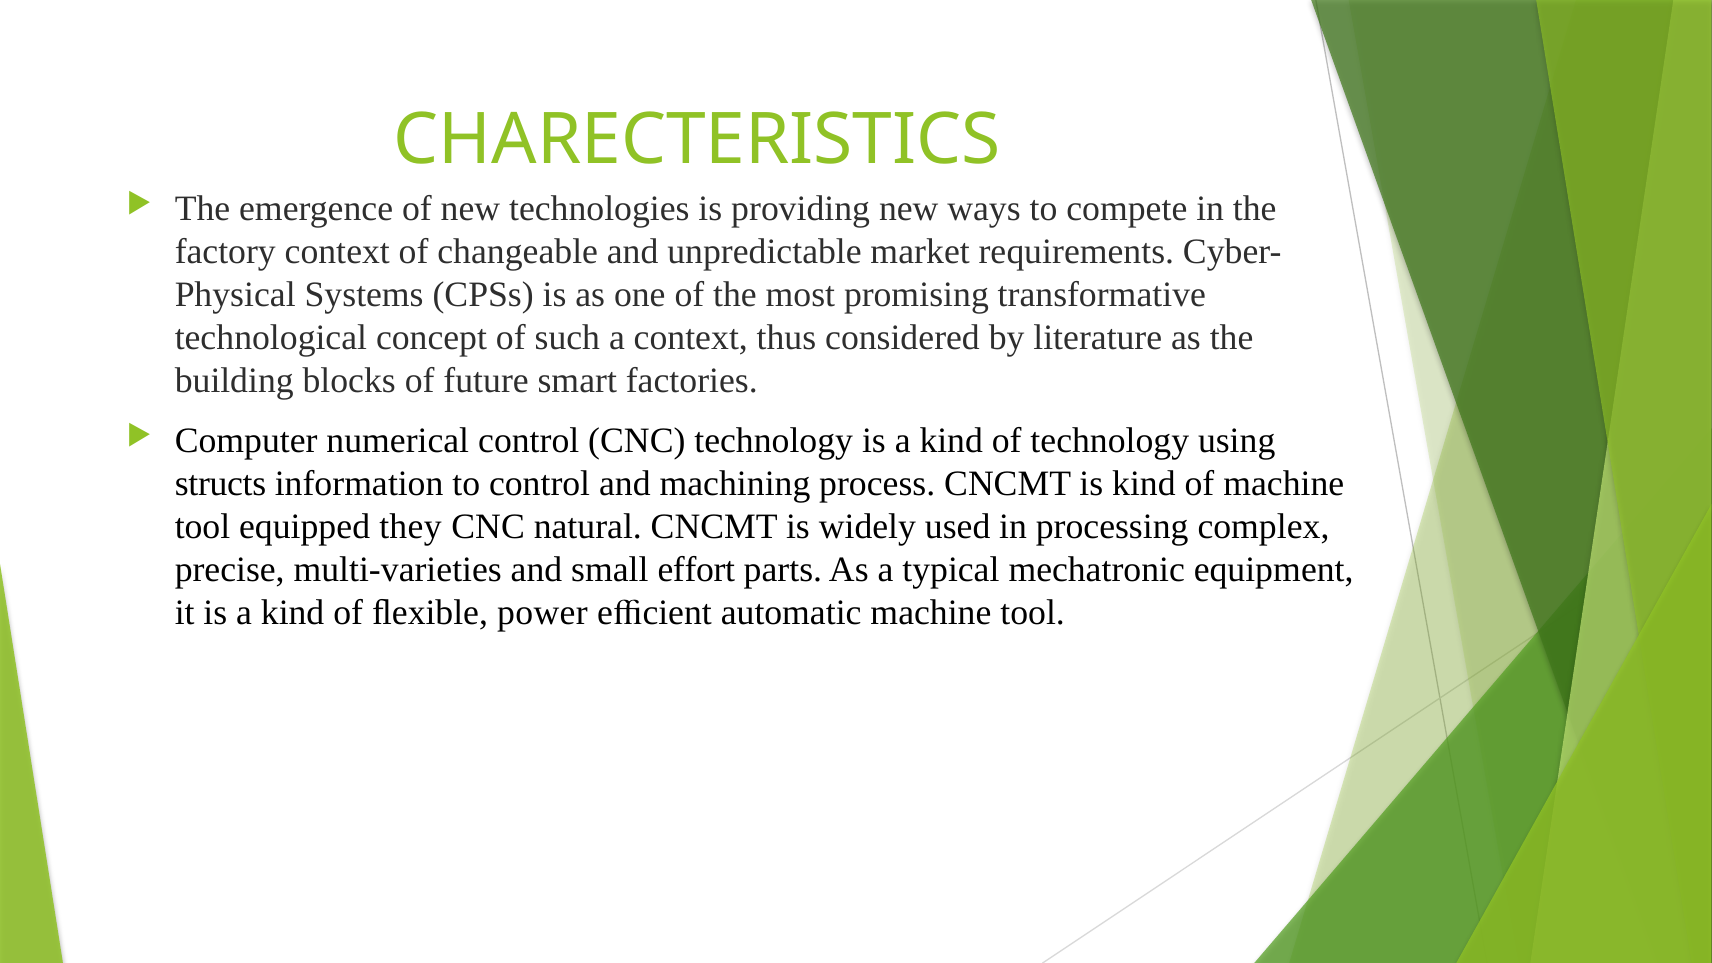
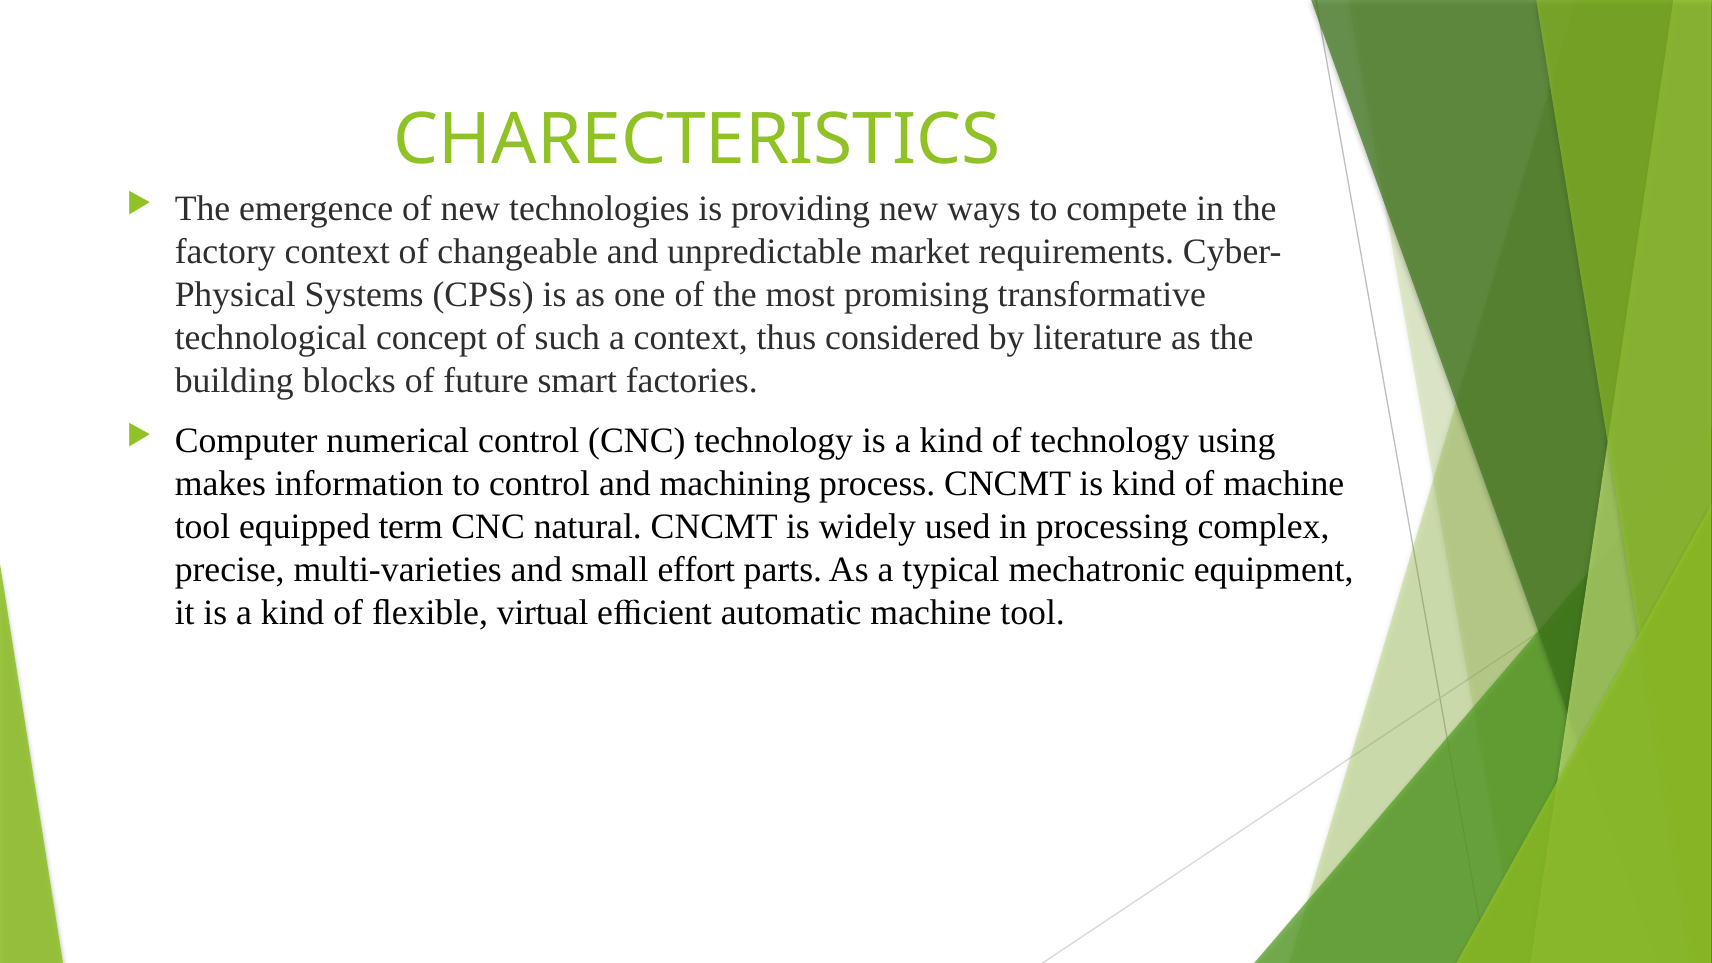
structs: structs -> makes
they: they -> term
power: power -> virtual
